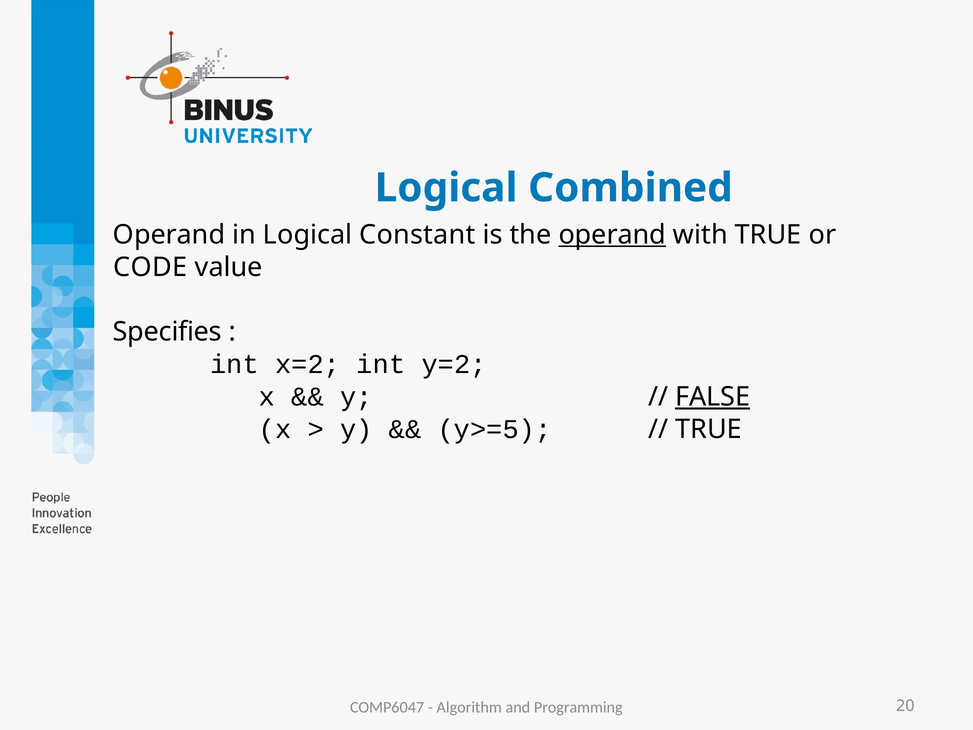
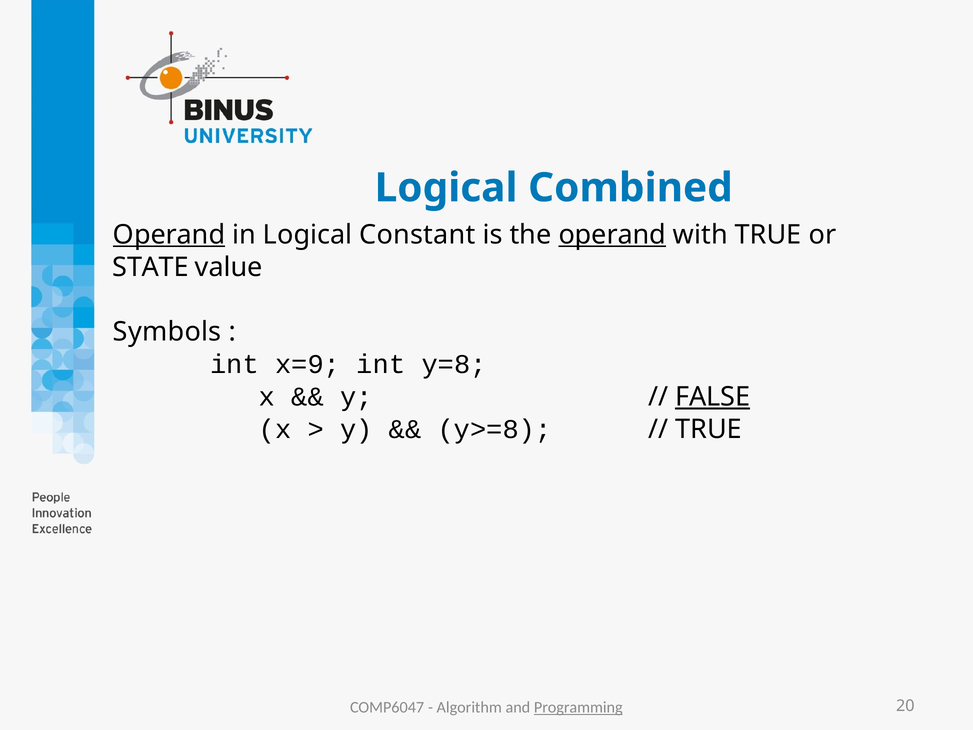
Operand at (169, 235) underline: none -> present
CODE: CODE -> STATE
Specifies: Specifies -> Symbols
x=2: x=2 -> x=9
y=2: y=2 -> y=8
y>=5: y>=5 -> y>=8
Programming underline: none -> present
